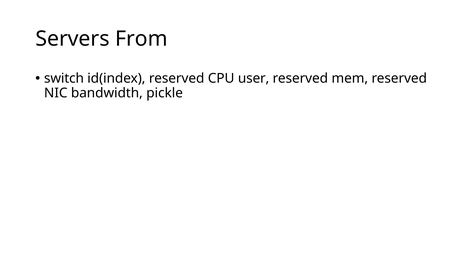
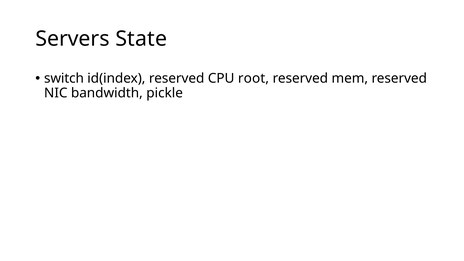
From: From -> State
user: user -> root
